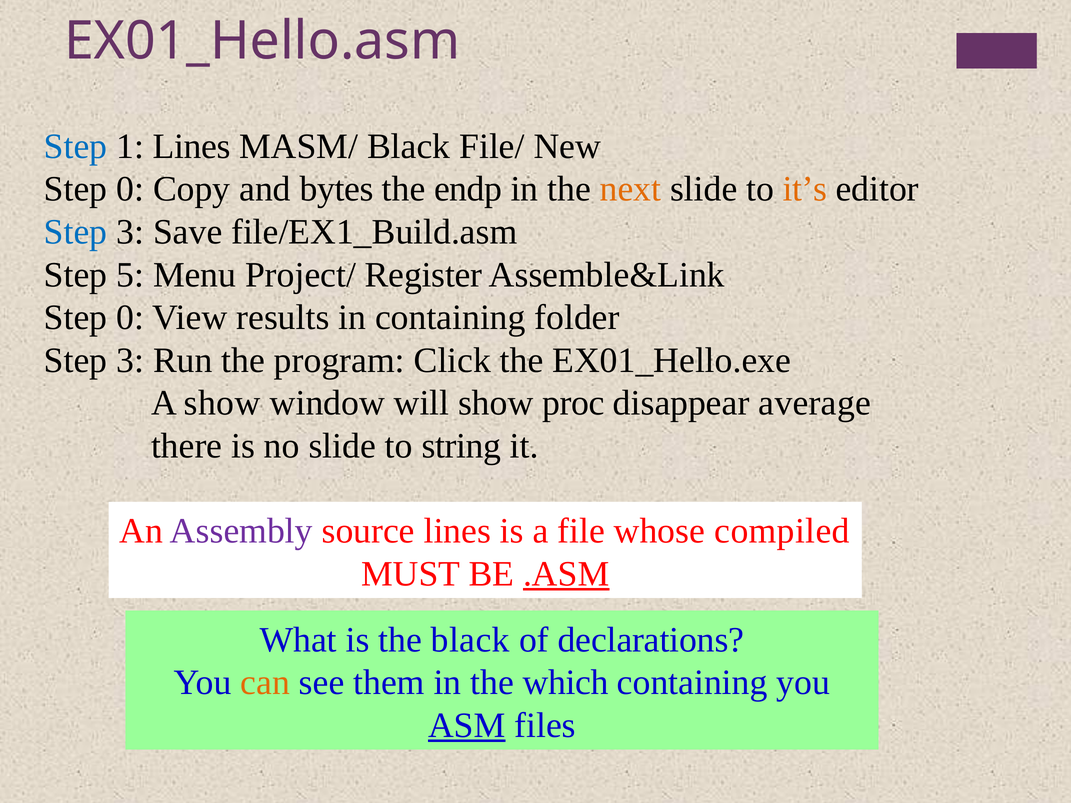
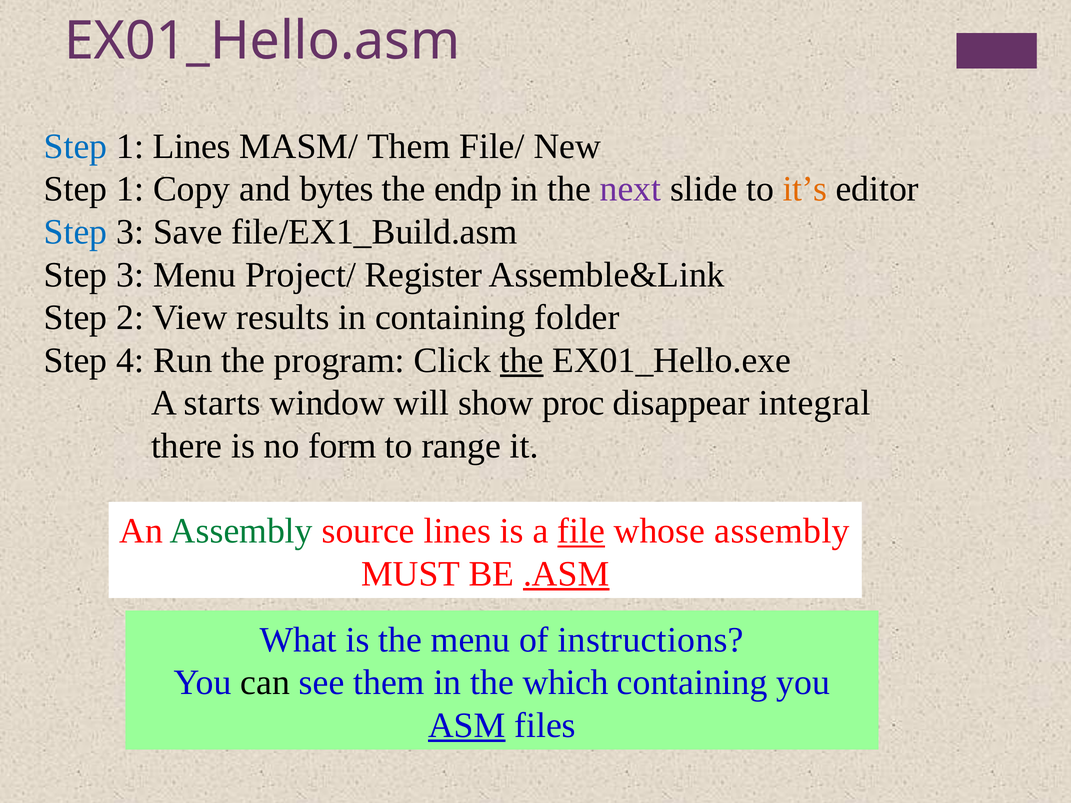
MASM/ Black: Black -> Them
0 at (130, 189): 0 -> 1
next colour: orange -> purple
5 at (130, 275): 5 -> 3
0 at (130, 318): 0 -> 2
3 at (130, 360): 3 -> 4
the at (522, 360) underline: none -> present
A show: show -> starts
average: average -> integral
no slide: slide -> form
string: string -> range
Assembly at (241, 531) colour: purple -> green
file underline: none -> present
whose compiled: compiled -> assembly
the black: black -> menu
declarations: declarations -> instructions
can colour: orange -> black
